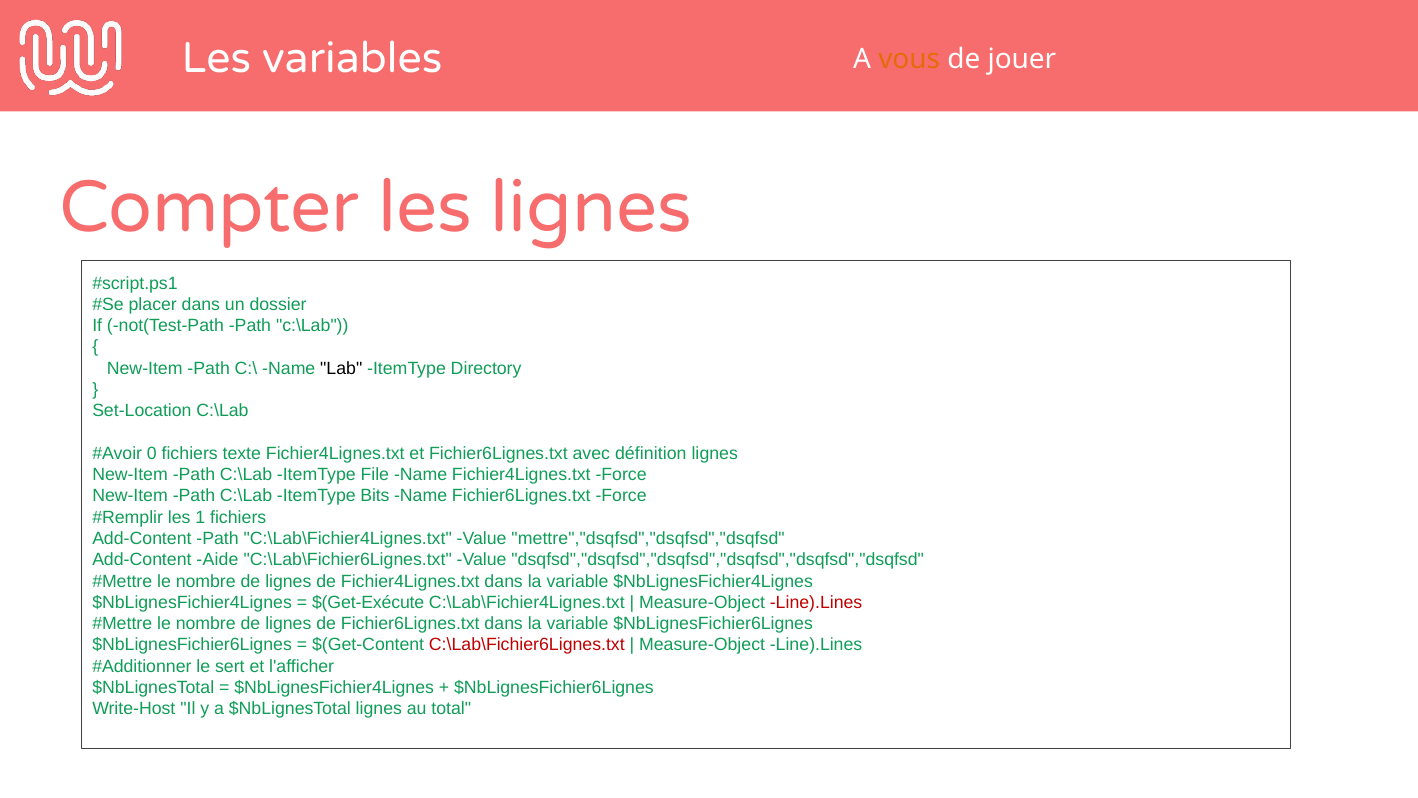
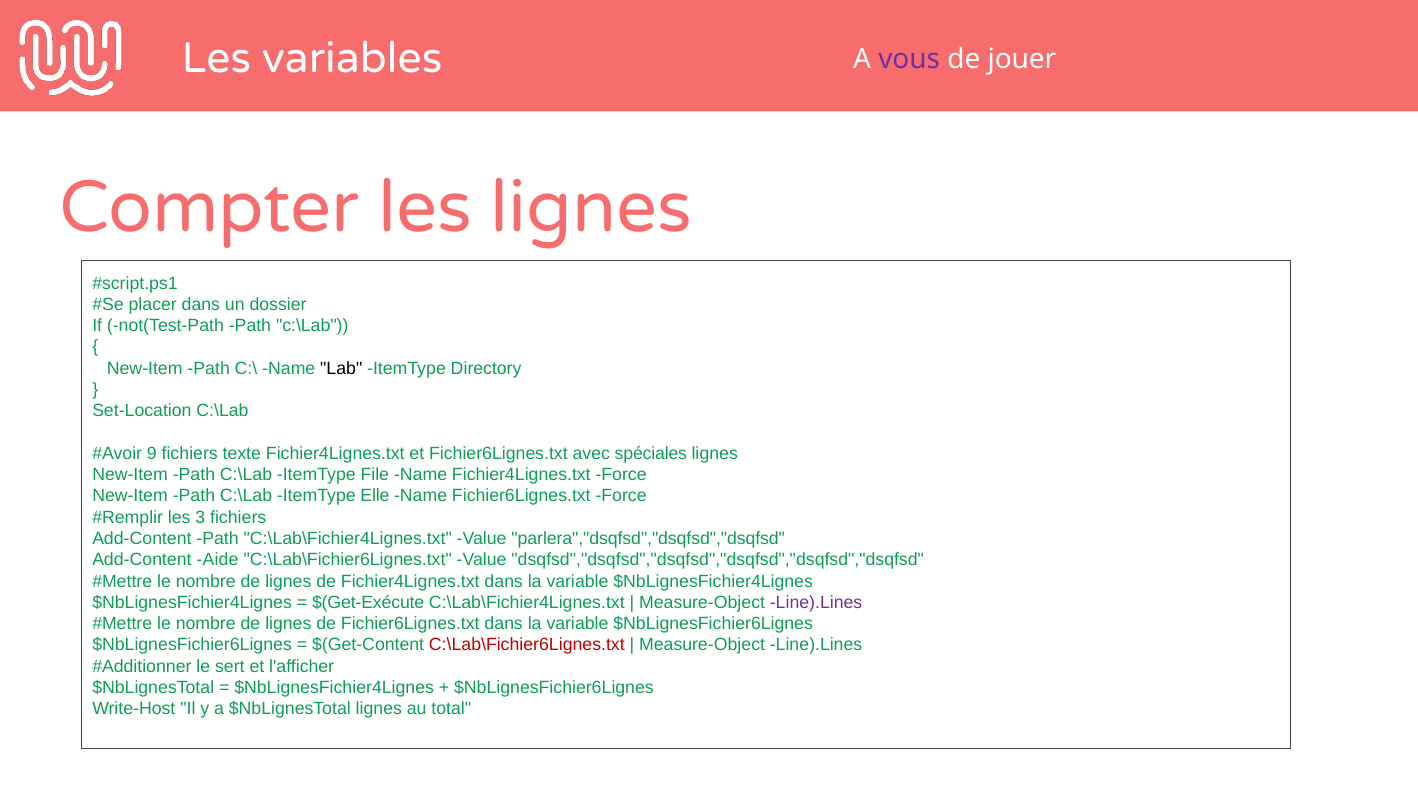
vous colour: orange -> purple
0: 0 -> 9
définition: définition -> spéciales
Bits: Bits -> Elle
1: 1 -> 3
mettre","dsqfsd","dsqfsd","dsqfsd: mettre","dsqfsd","dsqfsd","dsqfsd -> parlera","dsqfsd","dsqfsd","dsqfsd
Line).Lines at (816, 602) colour: red -> purple
